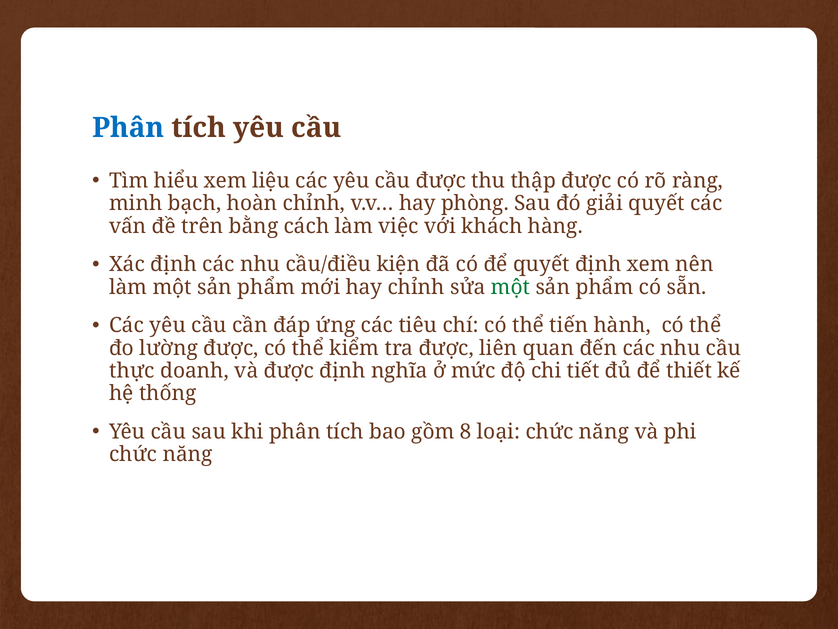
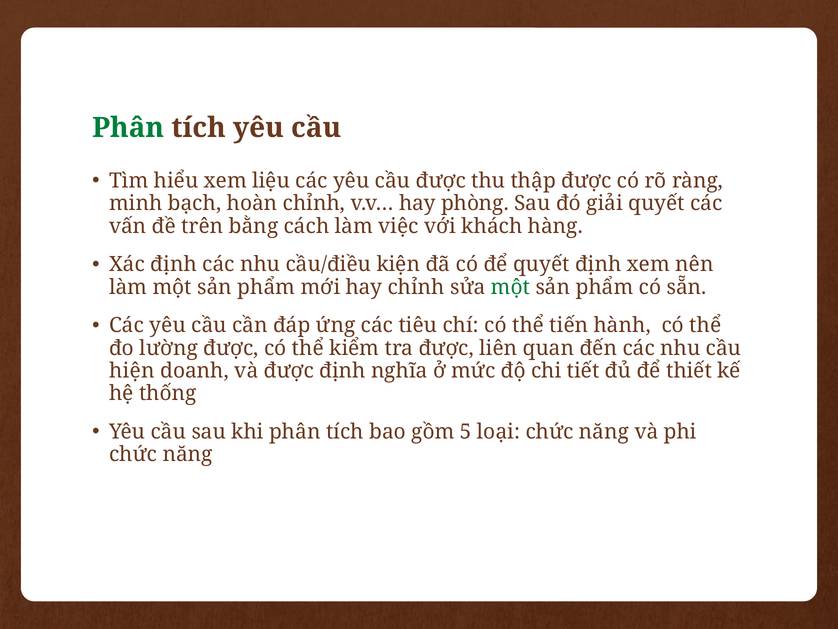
Phân at (128, 128) colour: blue -> green
thực: thực -> hiện
8: 8 -> 5
